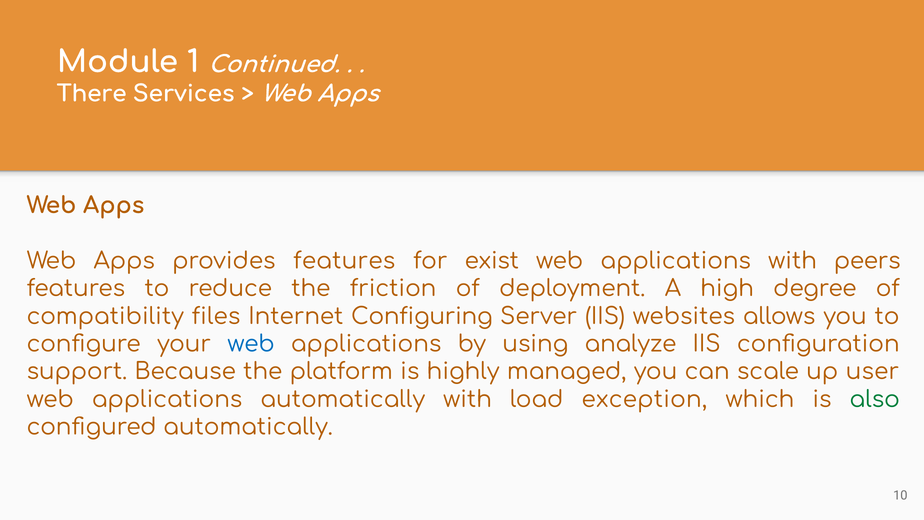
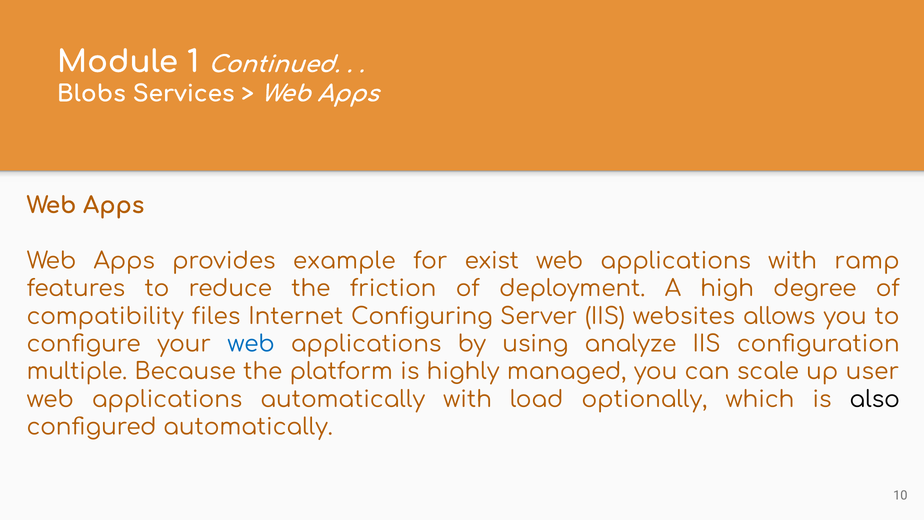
There: There -> Blobs
provides features: features -> example
peers: peers -> ramp
support: support -> multiple
exception: exception -> optionally
also colour: green -> black
